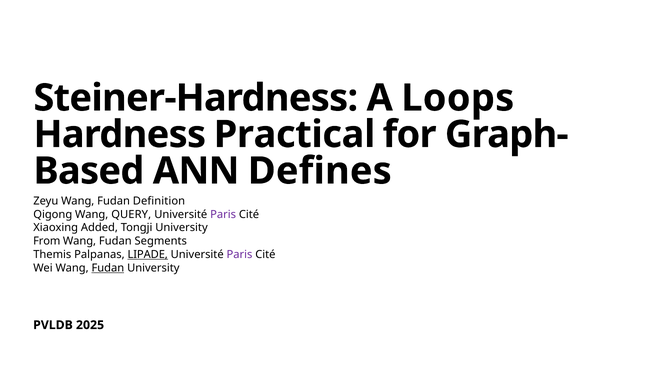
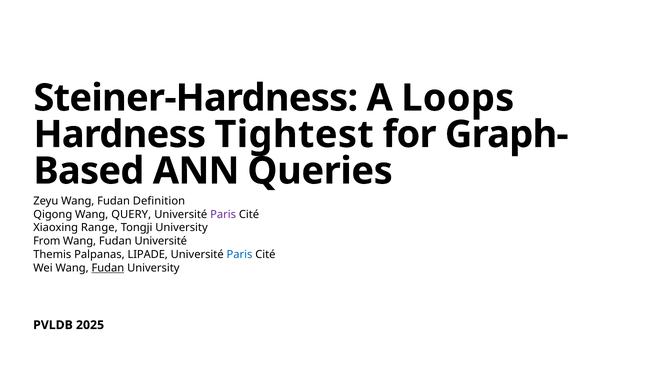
Practical: Practical -> Tightest
Defines: Defines -> Queries
Added: Added -> Range
Fudan Segments: Segments -> Université
LIPADE underline: present -> none
Paris at (239, 255) colour: purple -> blue
